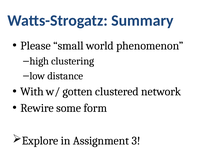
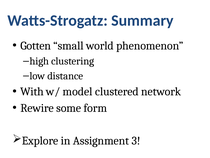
Please: Please -> Gotten
gotten: gotten -> model
